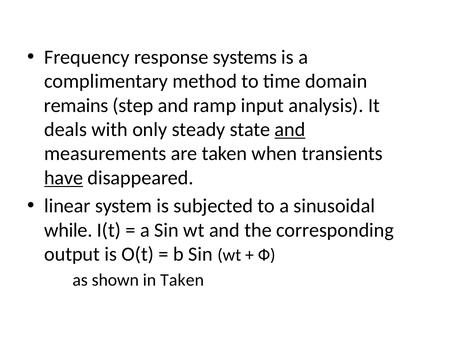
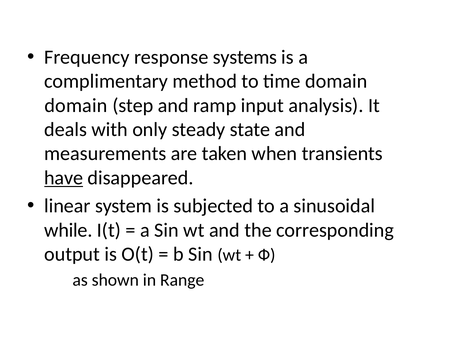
remains at (76, 106): remains -> domain
and at (290, 130) underline: present -> none
in Taken: Taken -> Range
